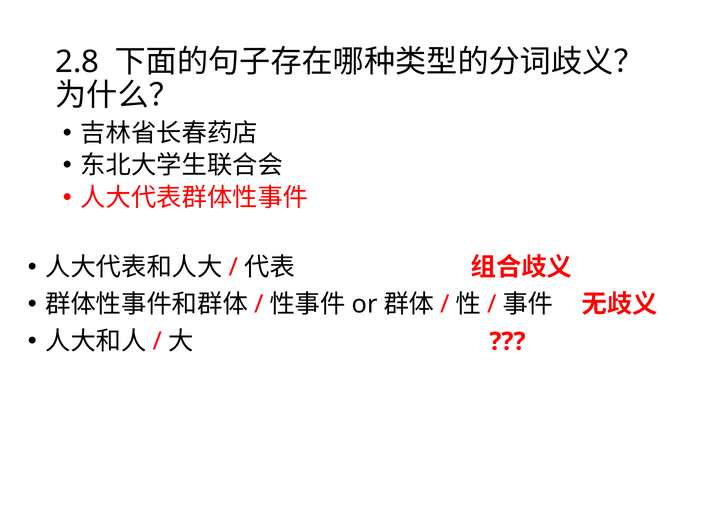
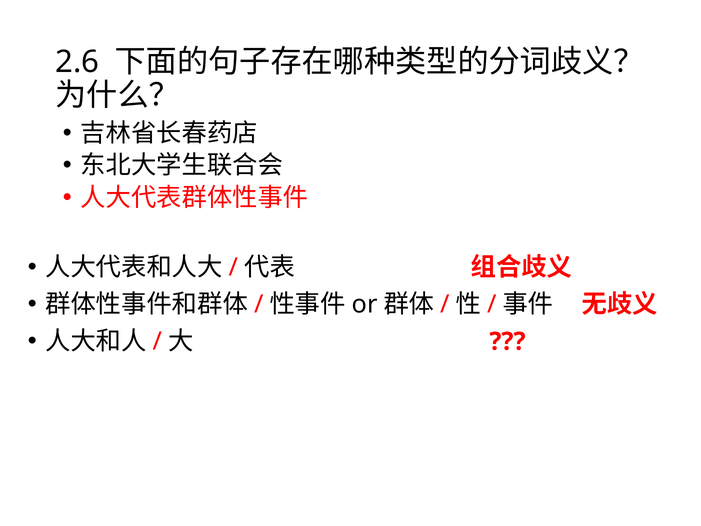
2.8: 2.8 -> 2.6
